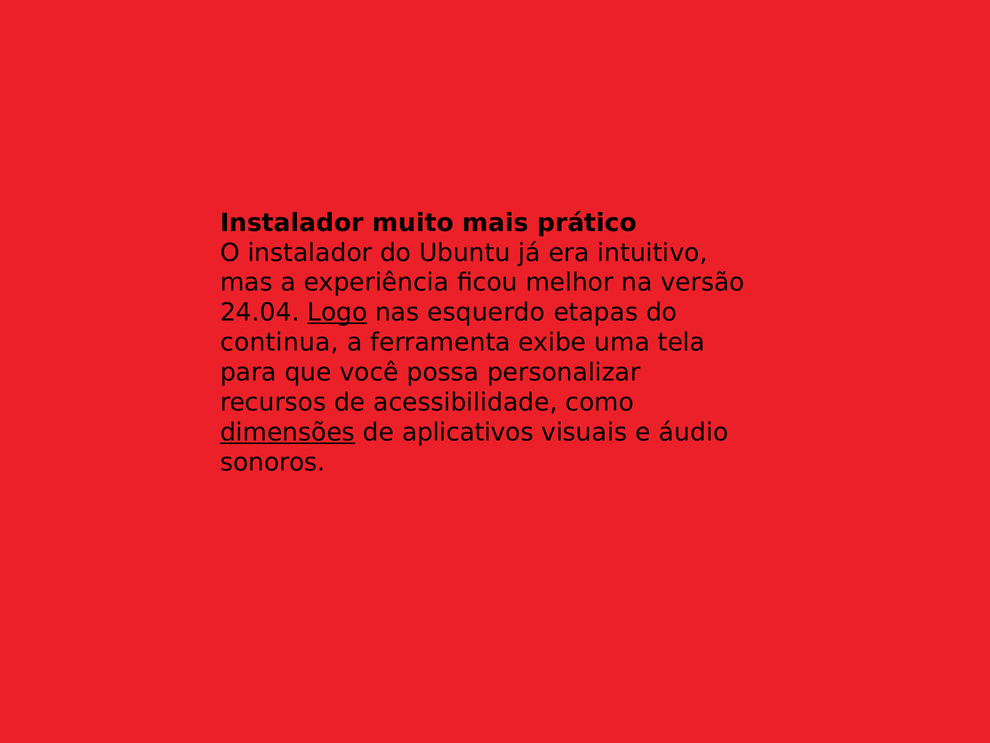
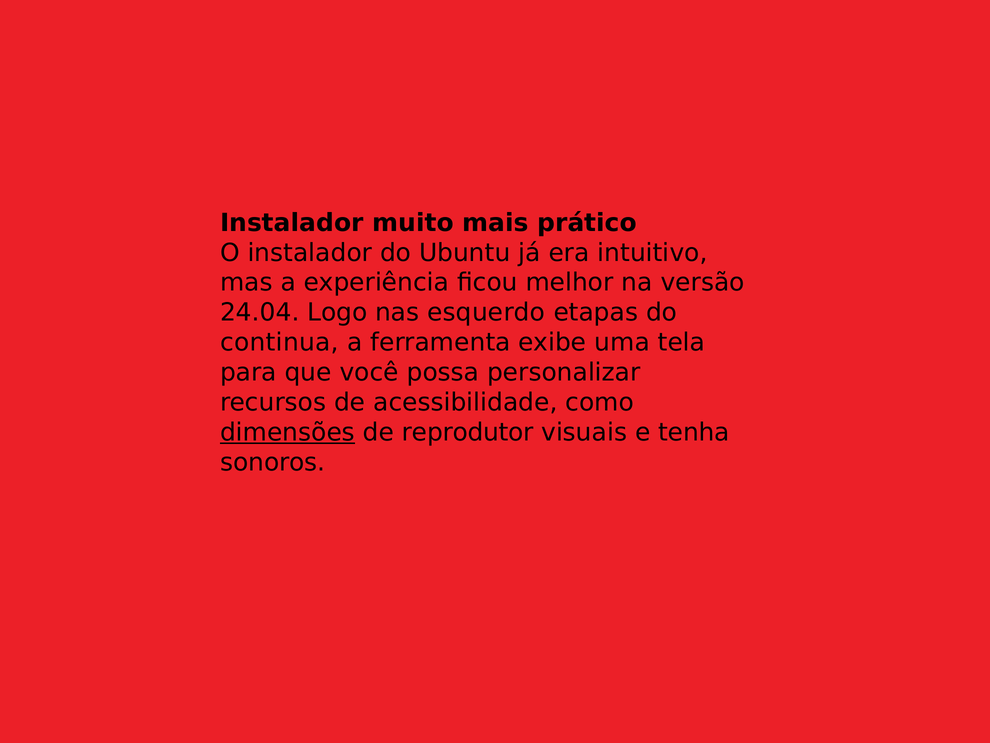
Logo underline: present -> none
aplicativos: aplicativos -> reprodutor
áudio: áudio -> tenha
